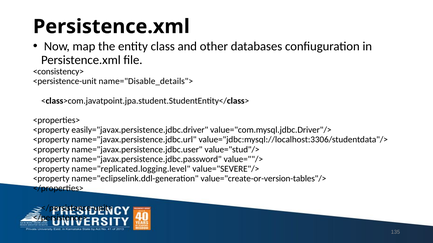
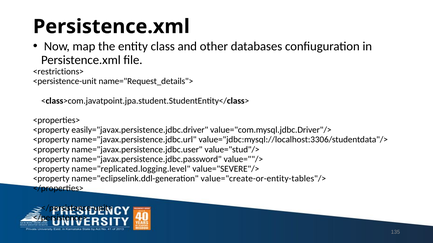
<consistency>: <consistency> -> <restrictions>
name="Disable_details">: name="Disable_details"> -> name="Request_details">
value="create-or-version-tables"/>: value="create-or-version-tables"/> -> value="create-or-entity-tables"/>
